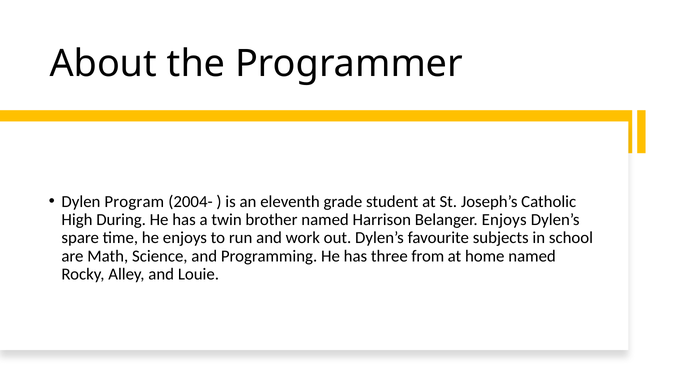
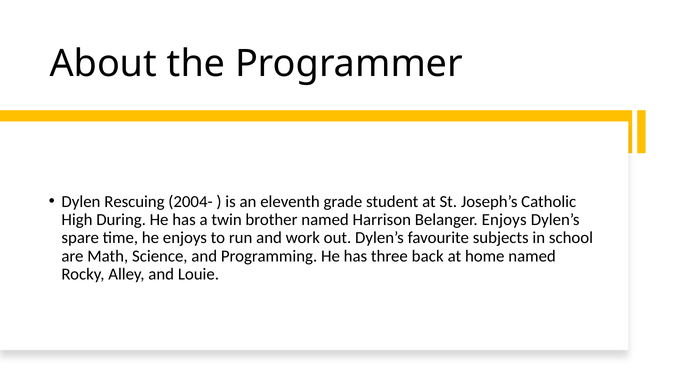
Program: Program -> Rescuing
from: from -> back
